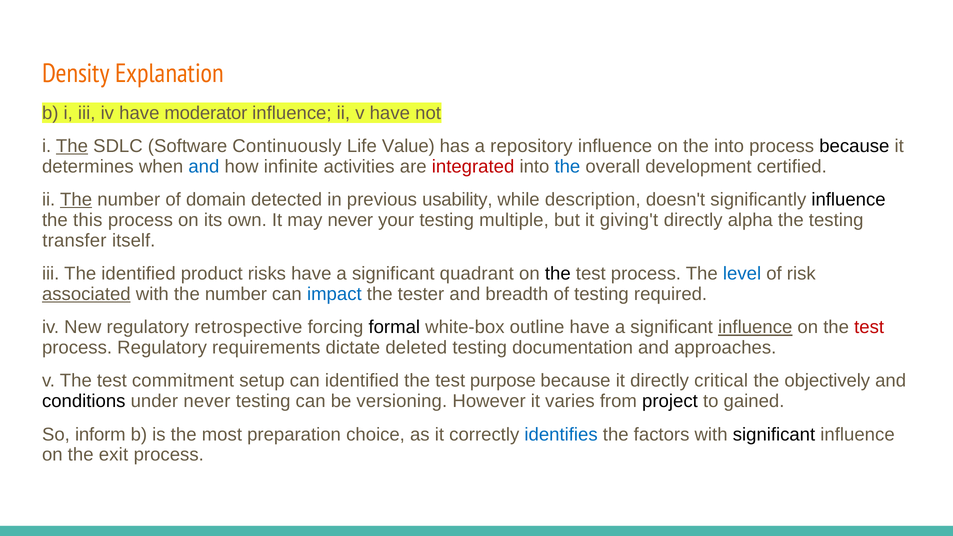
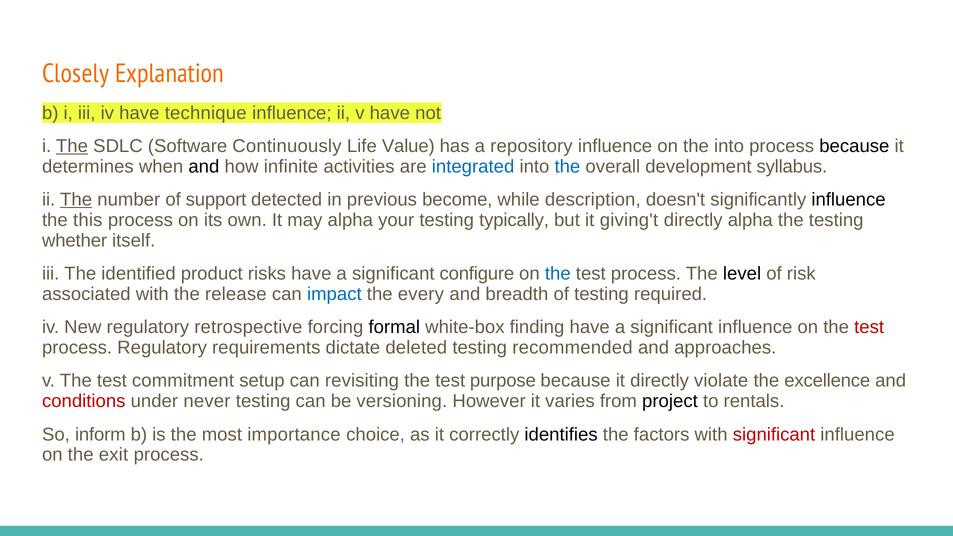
Density: Density -> Closely
moderator: moderator -> technique
and at (204, 167) colour: blue -> black
integrated colour: red -> blue
certified: certified -> syllabus
domain: domain -> support
usability: usability -> become
may never: never -> alpha
multiple: multiple -> typically
transfer: transfer -> whether
quadrant: quadrant -> configure
the at (558, 274) colour: black -> blue
level colour: blue -> black
associated underline: present -> none
with the number: number -> release
tester: tester -> every
outline: outline -> finding
influence at (755, 327) underline: present -> none
documentation: documentation -> recommended
can identified: identified -> revisiting
critical: critical -> violate
objectively: objectively -> excellence
conditions colour: black -> red
gained: gained -> rentals
preparation: preparation -> importance
identifies colour: blue -> black
significant at (774, 434) colour: black -> red
